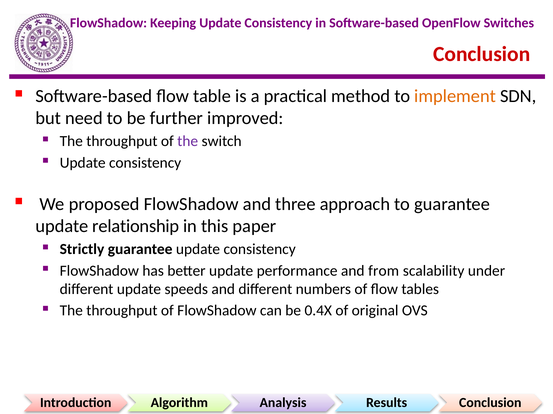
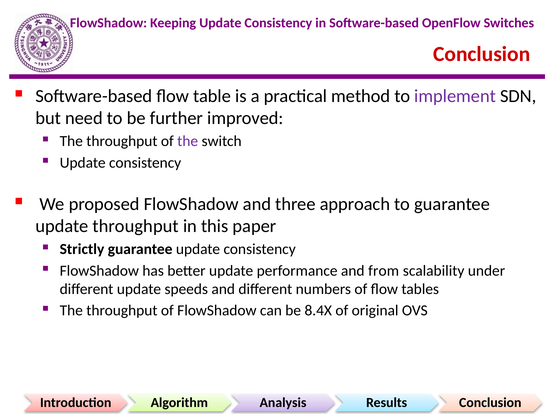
implement colour: orange -> purple
update relationship: relationship -> throughput
0.4X: 0.4X -> 8.4X
